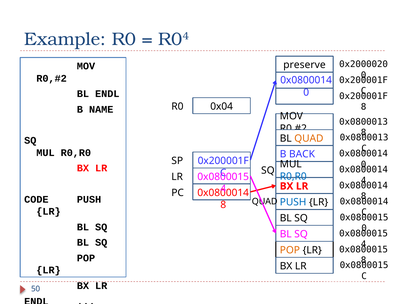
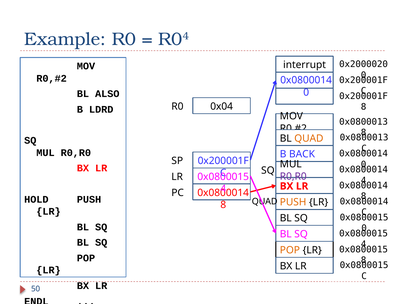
preserve: preserve -> interrupt
BL ENDL: ENDL -> ALSO
NAME: NAME -> LDRD
R0,R0 at (293, 176) colour: blue -> purple
CODE: CODE -> HOLD
PUSH at (293, 202) colour: blue -> orange
